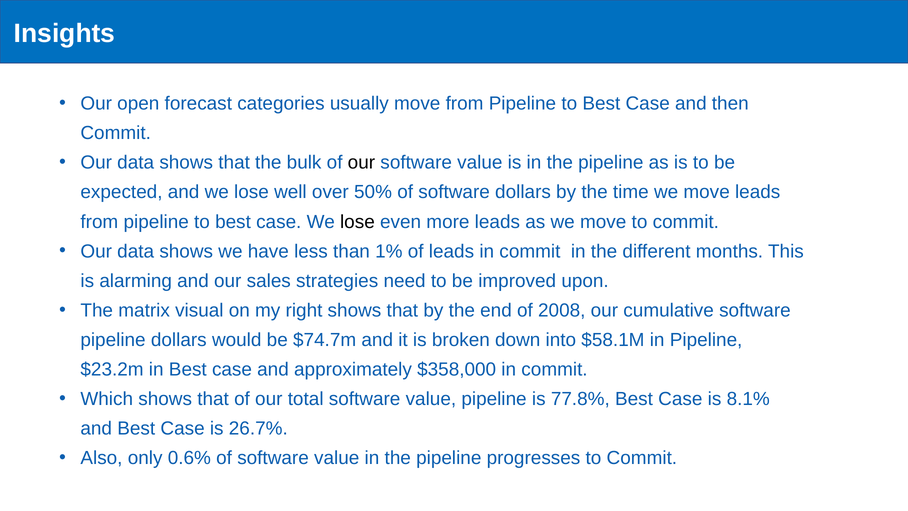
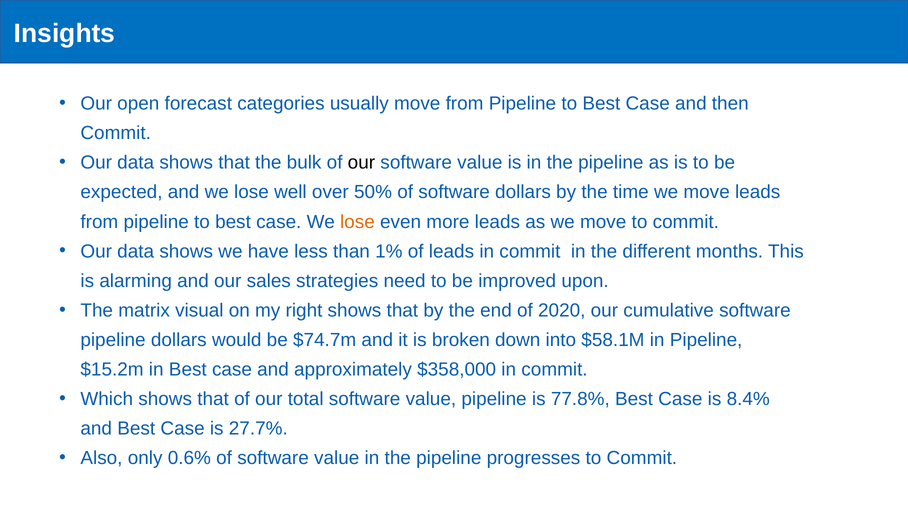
lose at (357, 222) colour: black -> orange
2008: 2008 -> 2020
$23.2m: $23.2m -> $15.2m
8.1%: 8.1% -> 8.4%
26.7%: 26.7% -> 27.7%
